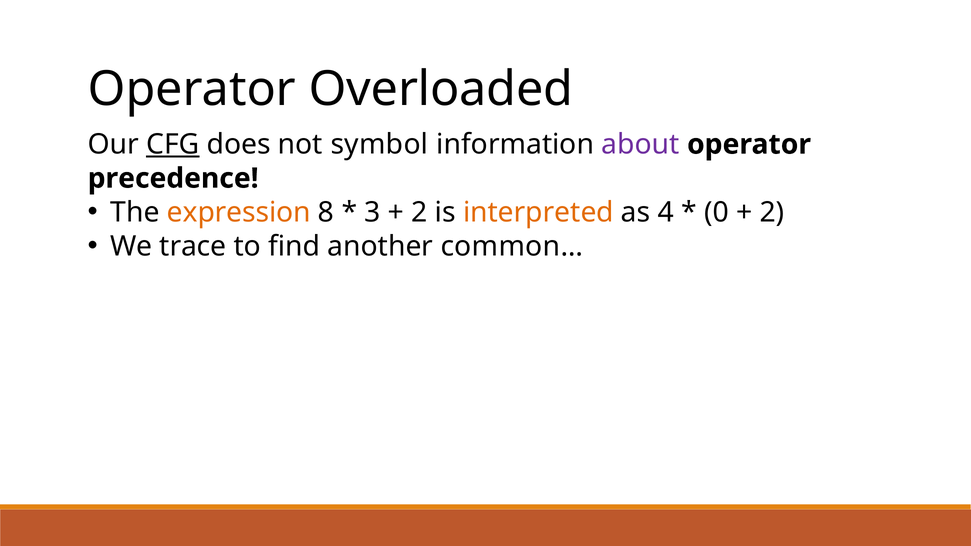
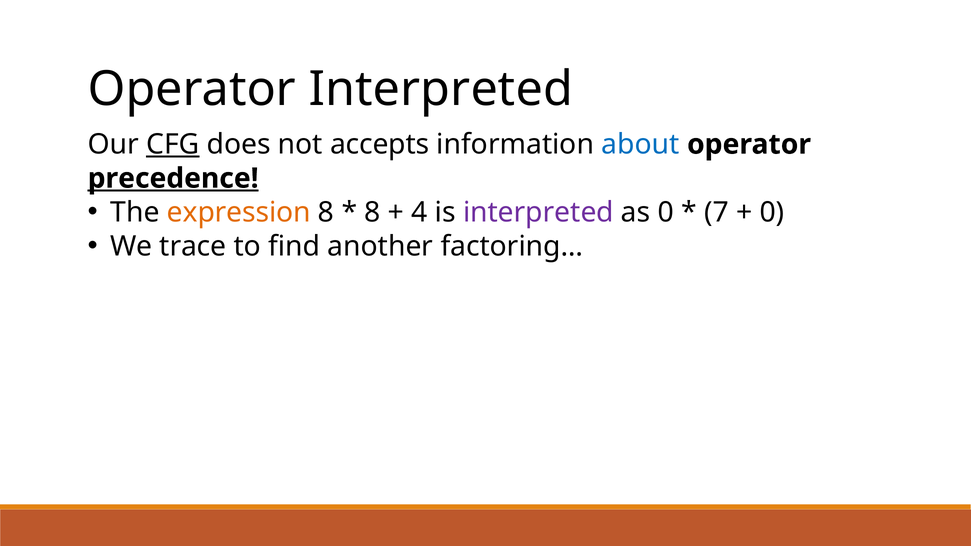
Operator Overloaded: Overloaded -> Interpreted
symbol: symbol -> accepts
about colour: purple -> blue
precedence underline: none -> present
3 at (373, 212): 3 -> 8
2 at (420, 212): 2 -> 4
interpreted at (538, 212) colour: orange -> purple
as 4: 4 -> 0
0: 0 -> 7
2 at (772, 212): 2 -> 0
common…: common… -> factoring…
